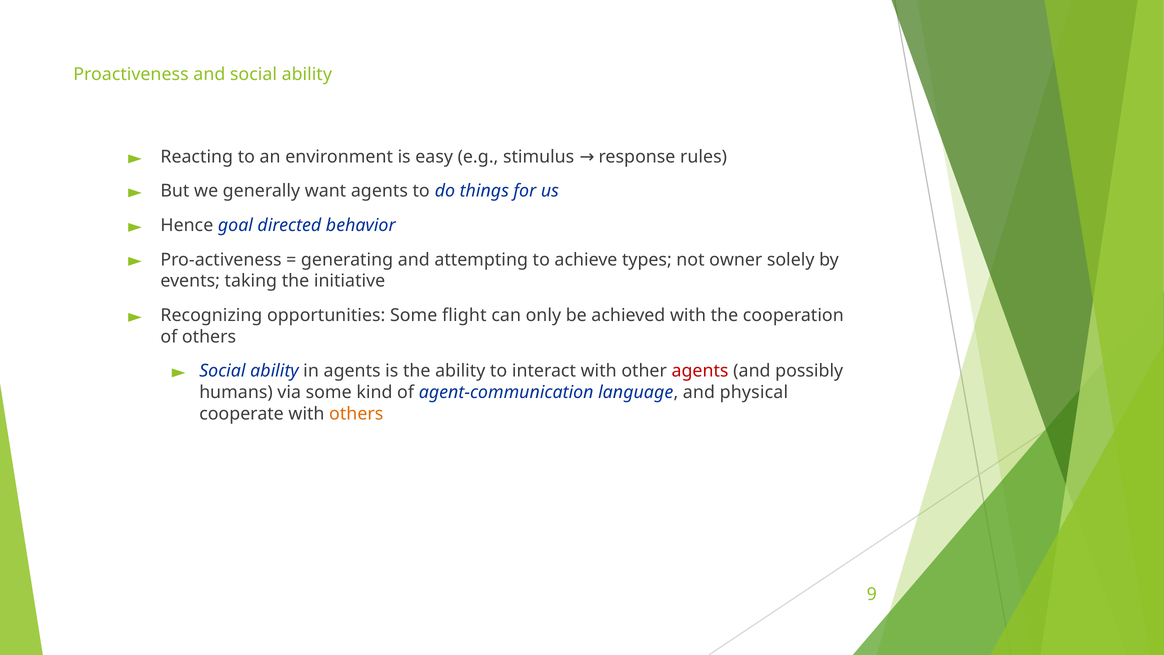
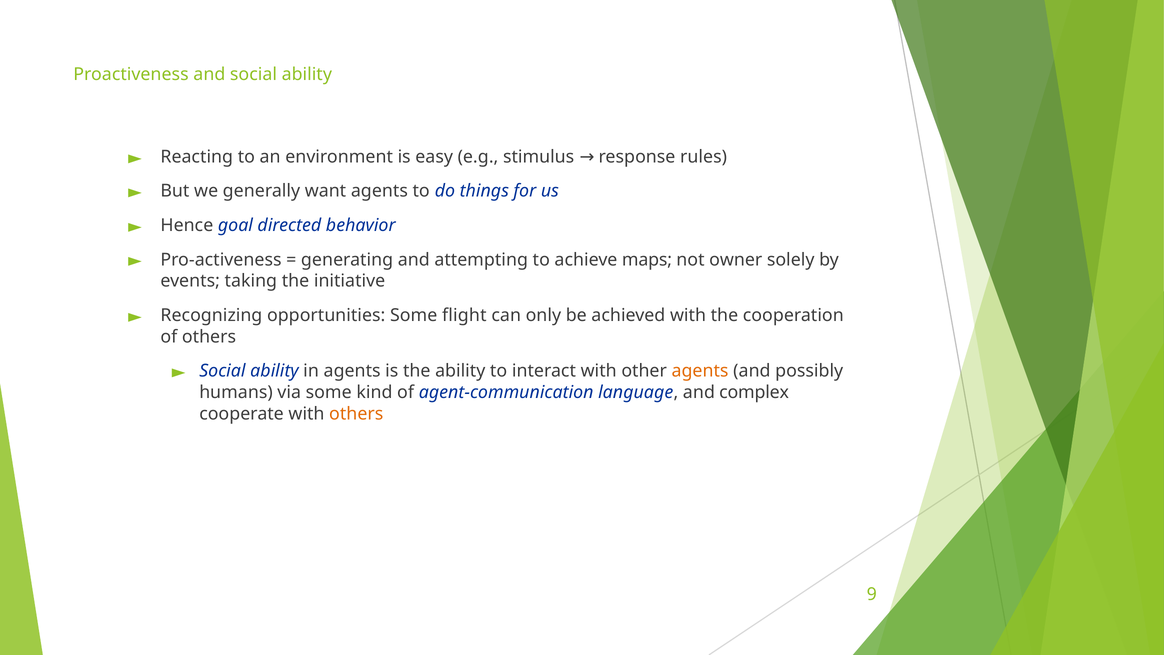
types: types -> maps
agents at (700, 371) colour: red -> orange
physical: physical -> complex
